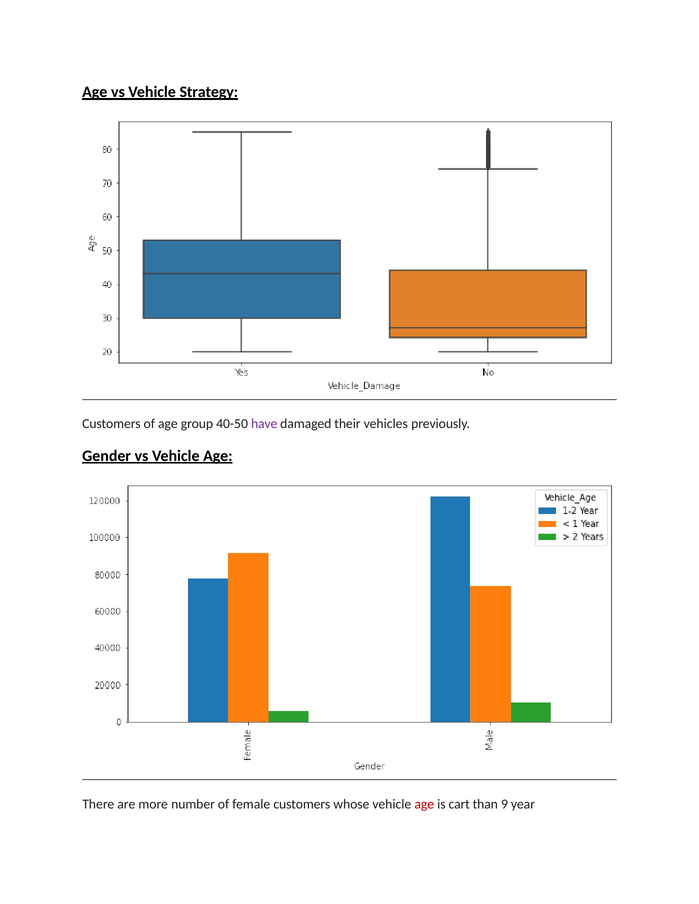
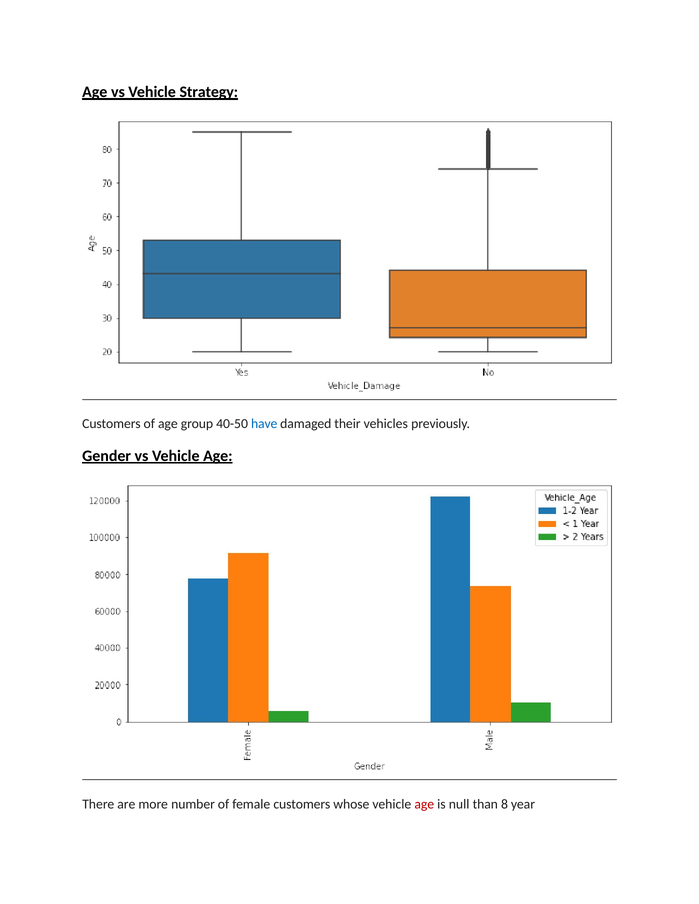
have colour: purple -> blue
cart: cart -> null
9: 9 -> 8
